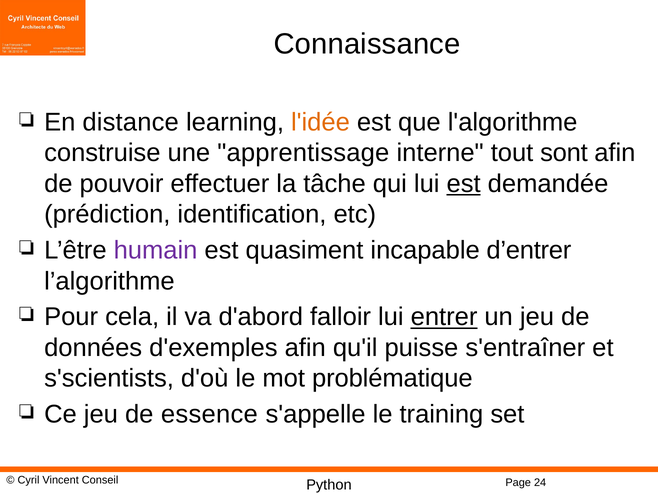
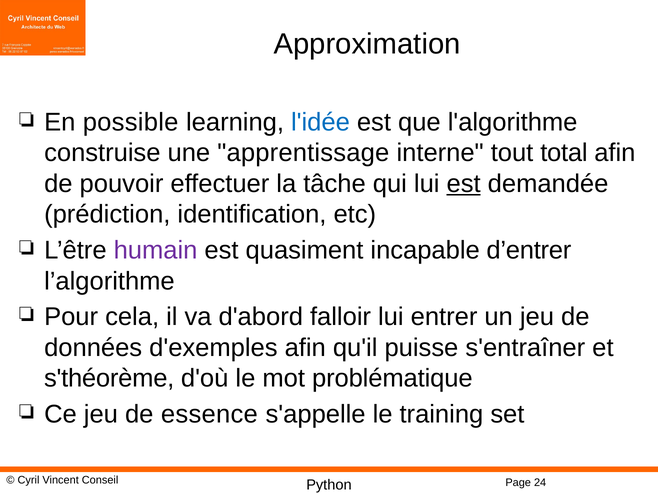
Connaissance: Connaissance -> Approximation
distance: distance -> possible
l'idée colour: orange -> blue
sont: sont -> total
entrer underline: present -> none
s'scientists: s'scientists -> s'théorème
